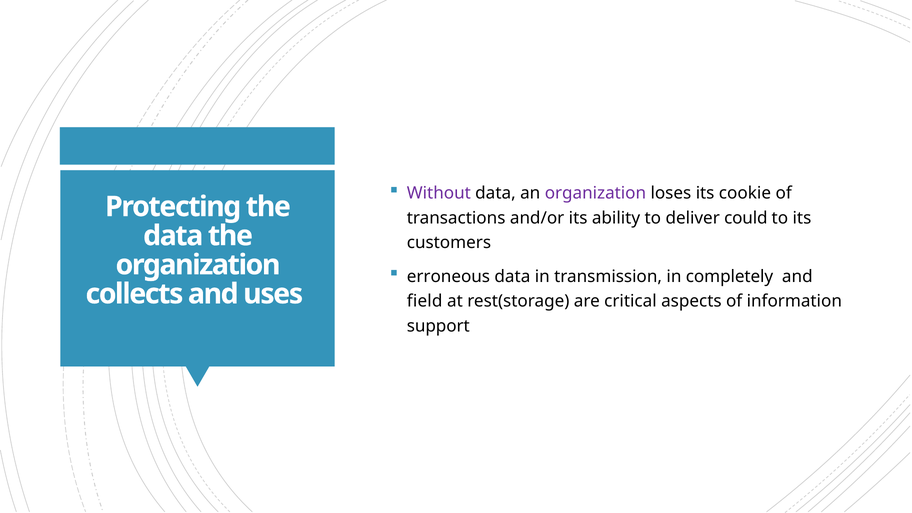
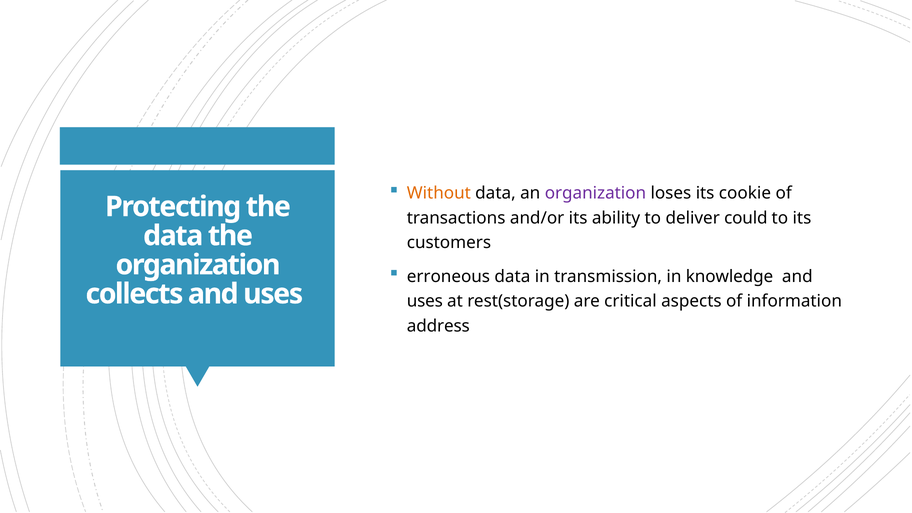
Without colour: purple -> orange
completely: completely -> knowledge
field at (425, 301): field -> uses
support: support -> address
